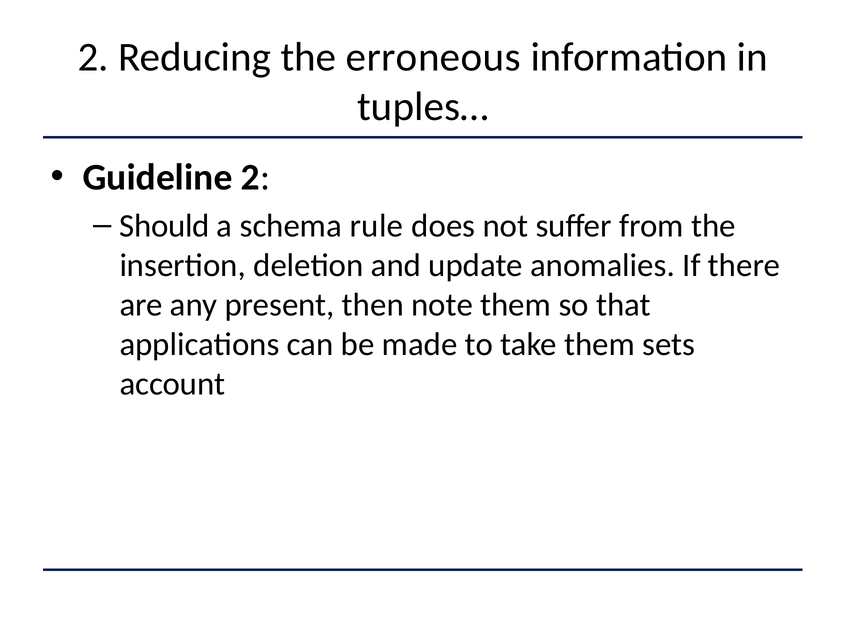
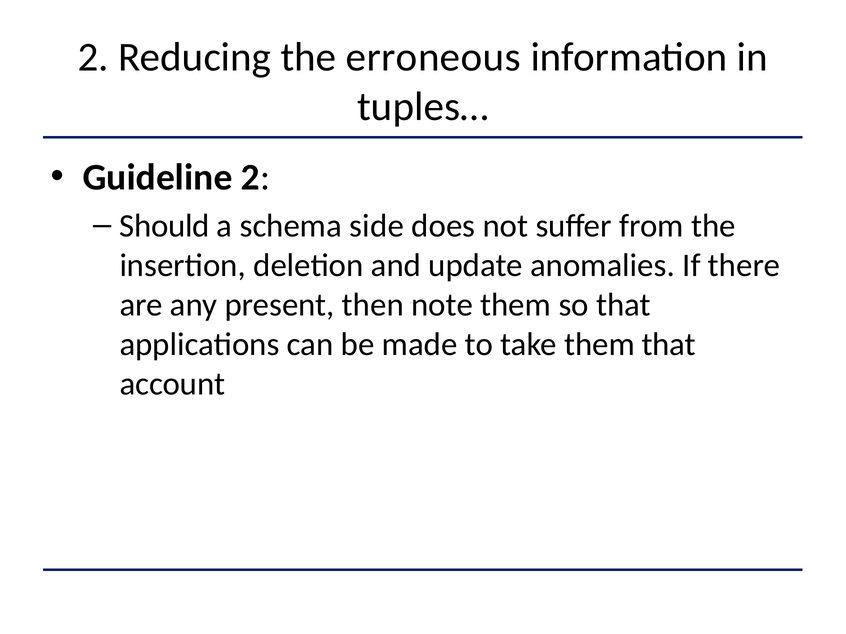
rule: rule -> side
them sets: sets -> that
